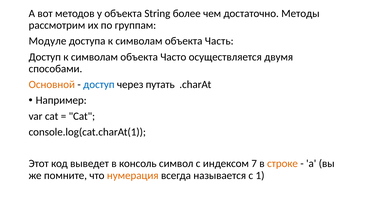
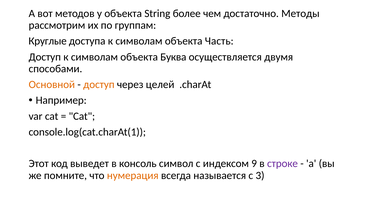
Модуле: Модуле -> Круглые
Часто: Часто -> Буква
доступ at (99, 84) colour: blue -> orange
путать: путать -> целей
7: 7 -> 9
строке colour: orange -> purple
1: 1 -> 3
